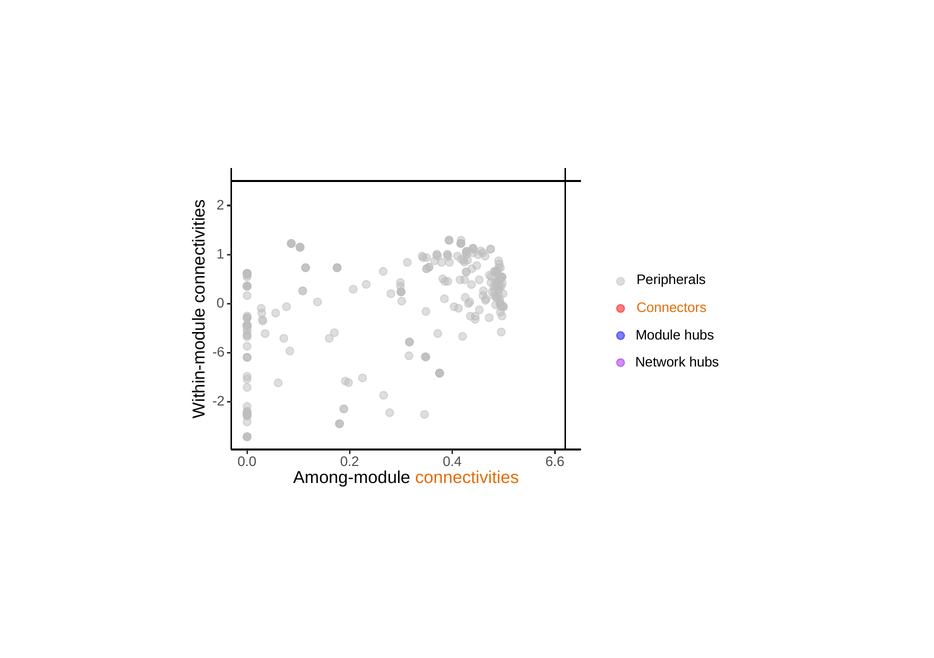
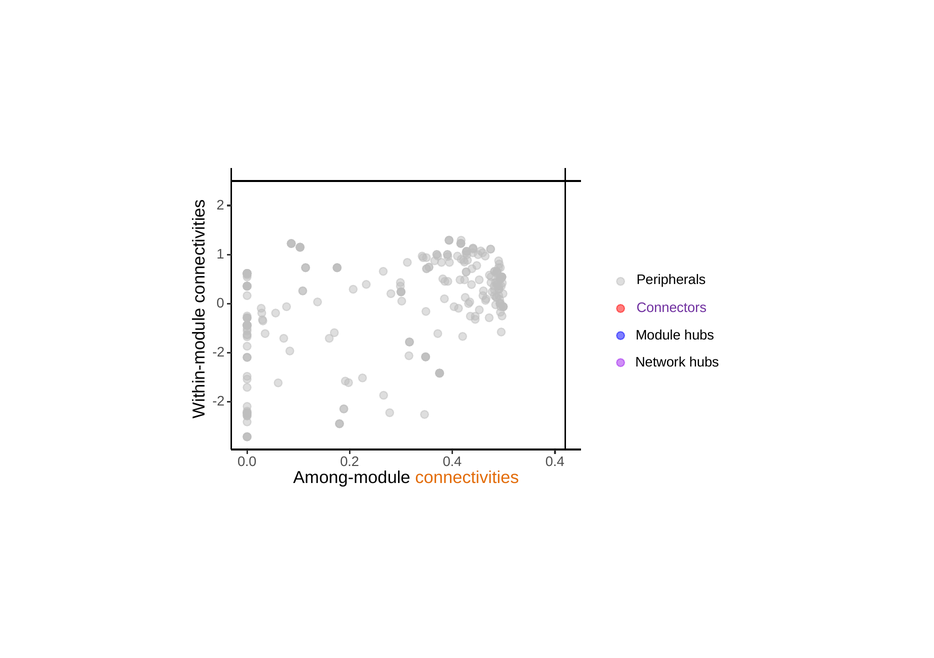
Connectors colour: orange -> purple
-6 at (218, 353): -6 -> -2
0.4 6.6: 6.6 -> 0.4
